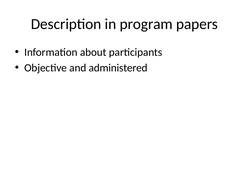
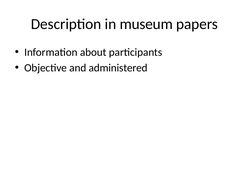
program: program -> museum
